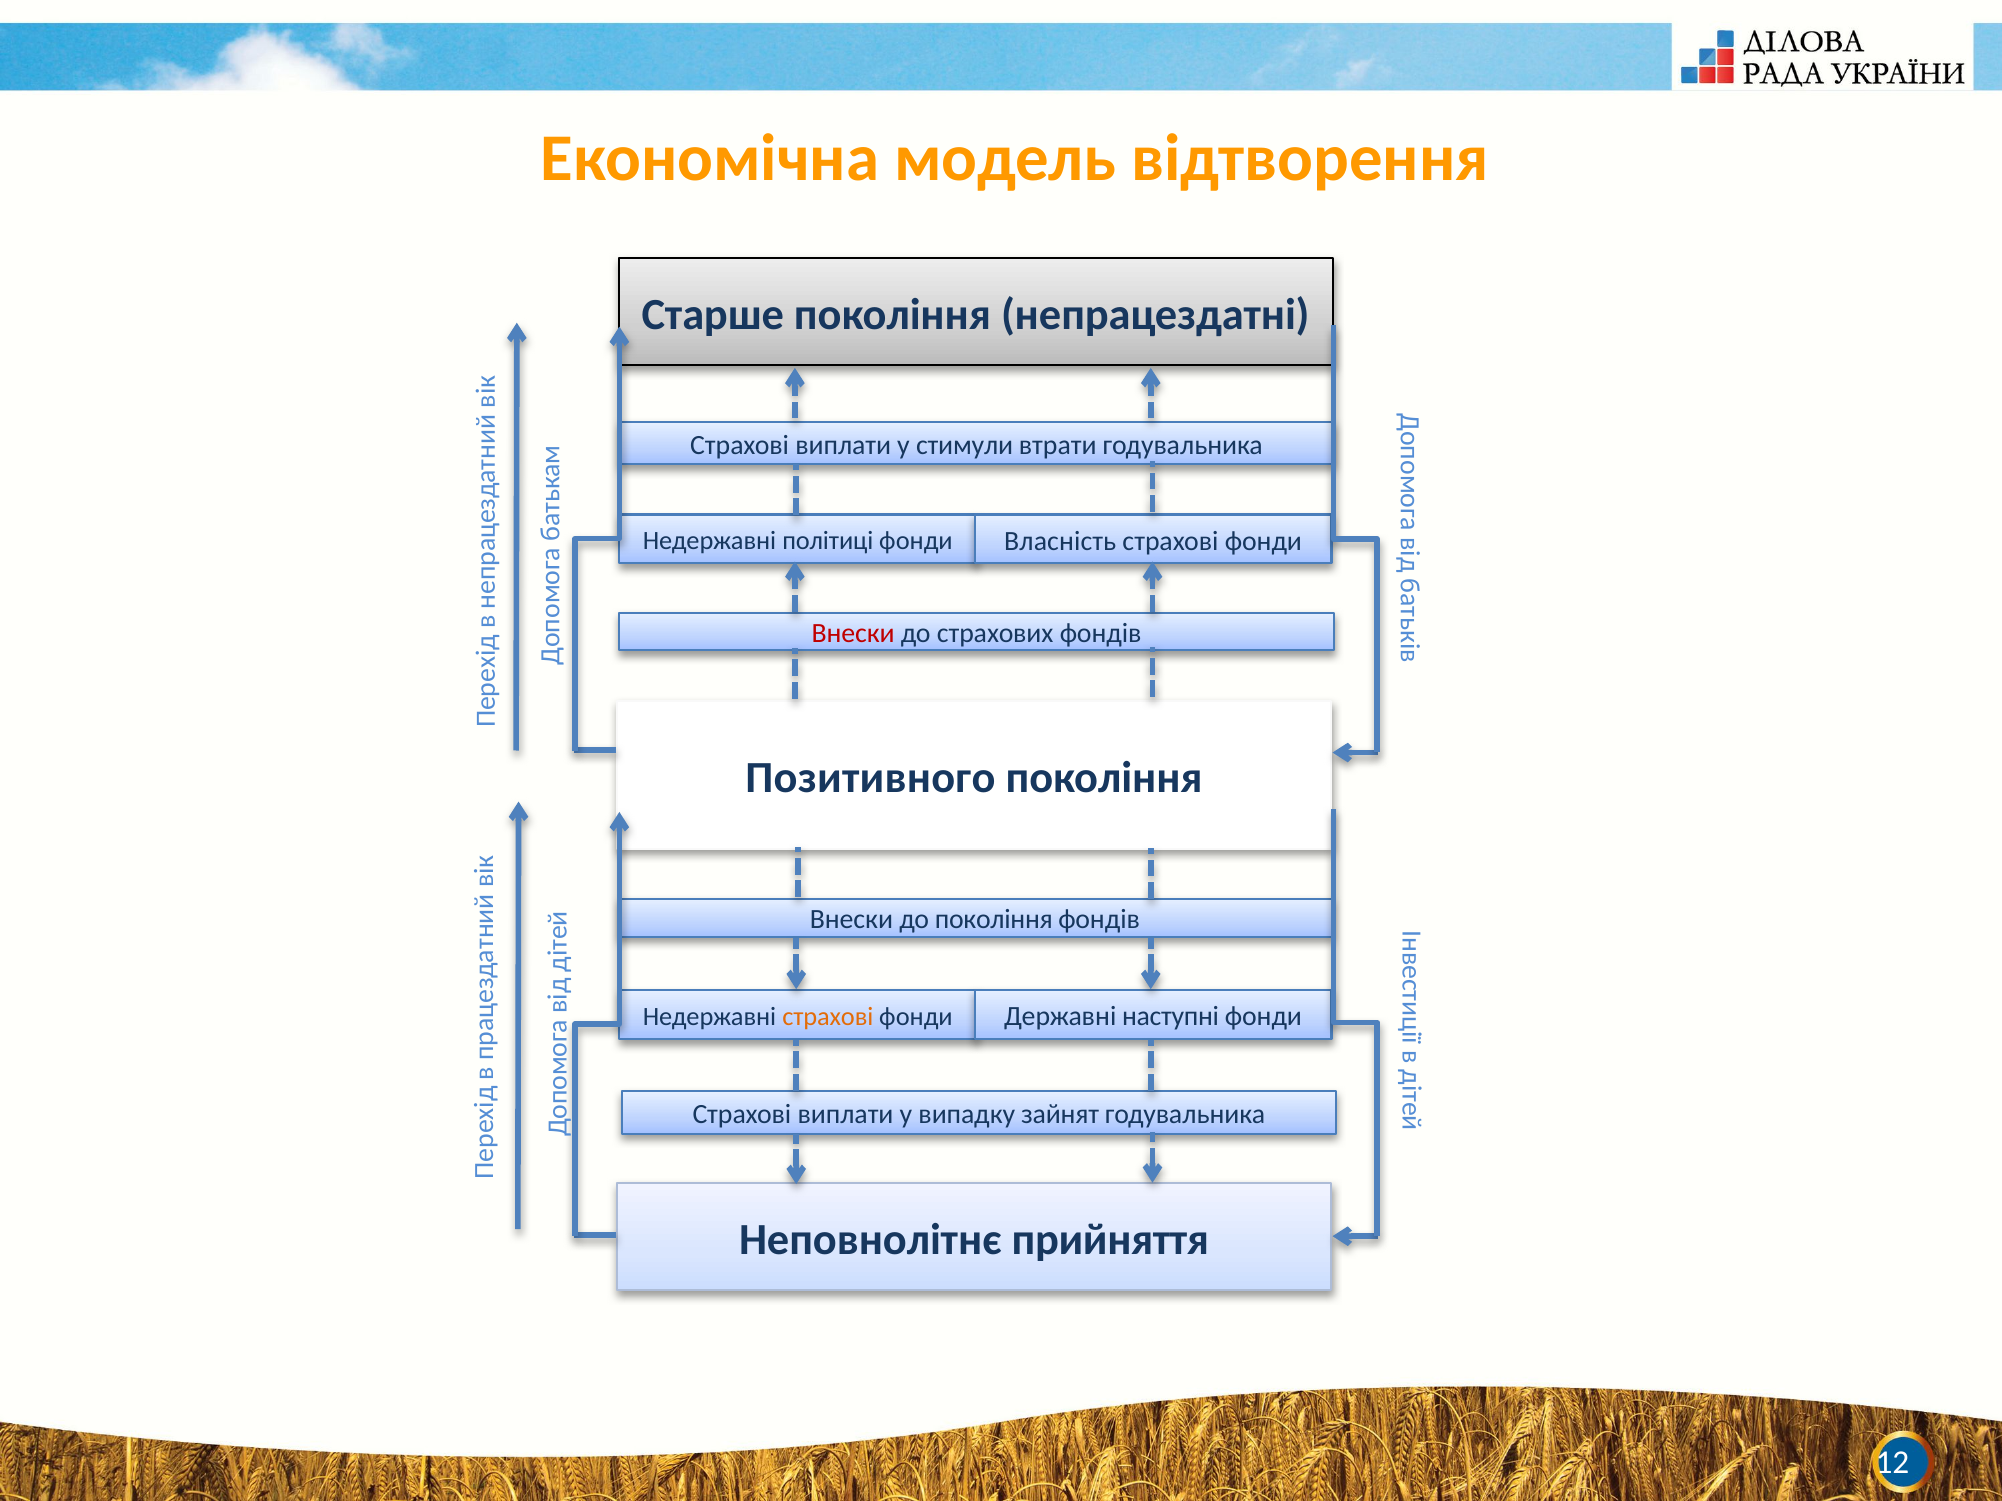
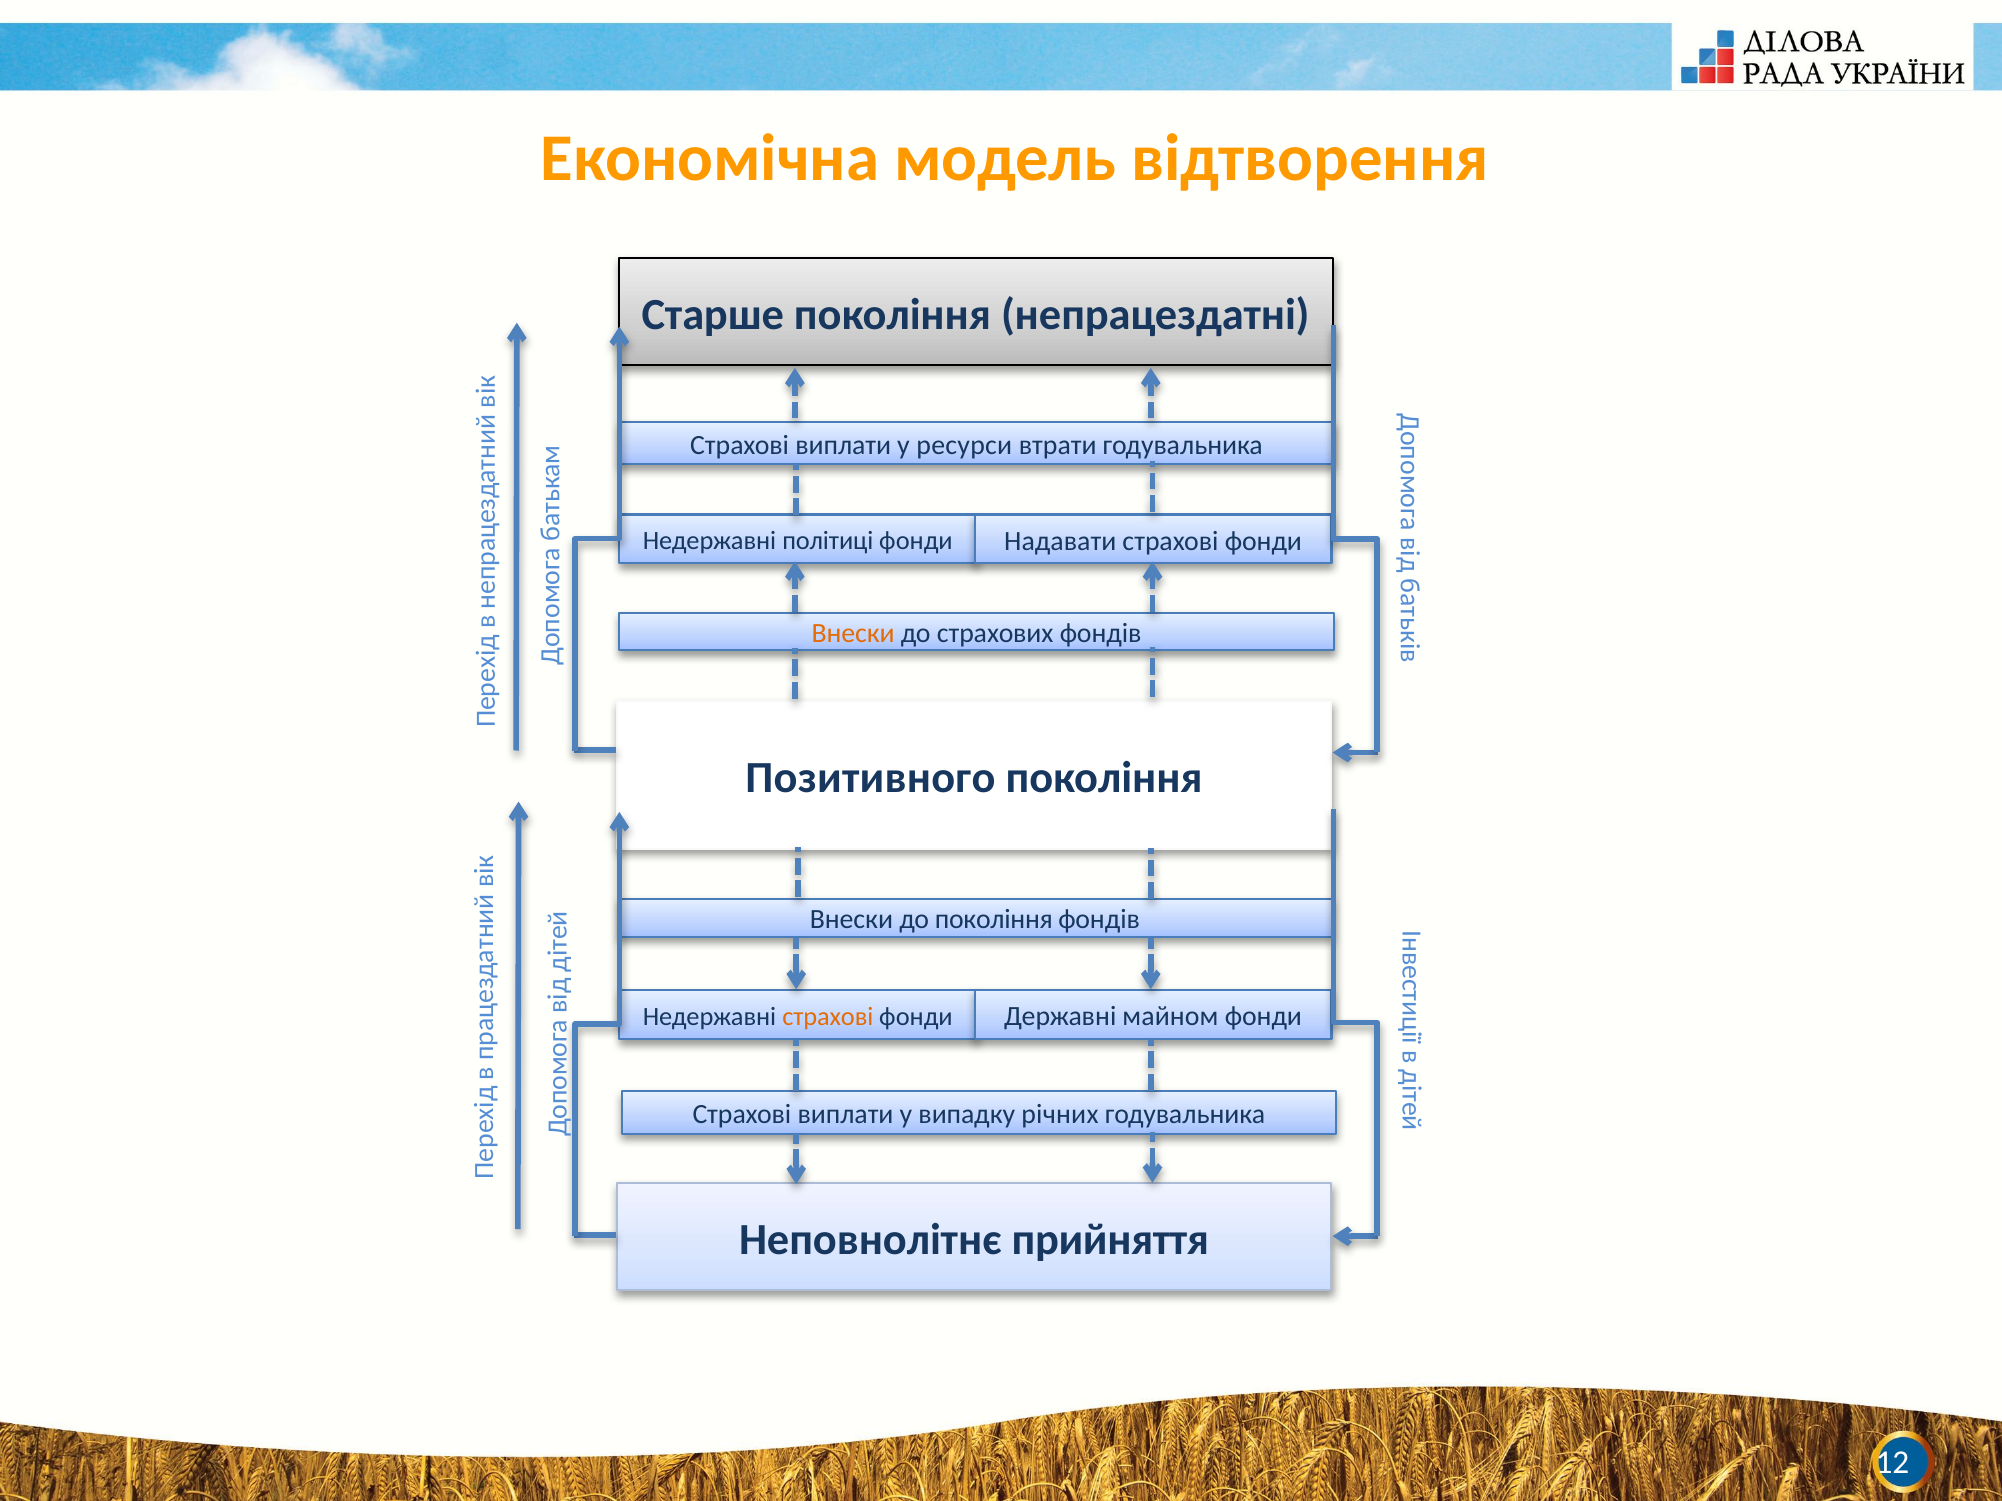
стимули: стимули -> ресурси
Власність: Власність -> Надавати
Внески at (853, 634) colour: red -> orange
наступні: наступні -> майном
зайнят: зайнят -> річних
